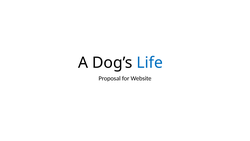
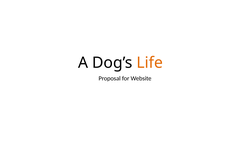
Life colour: blue -> orange
